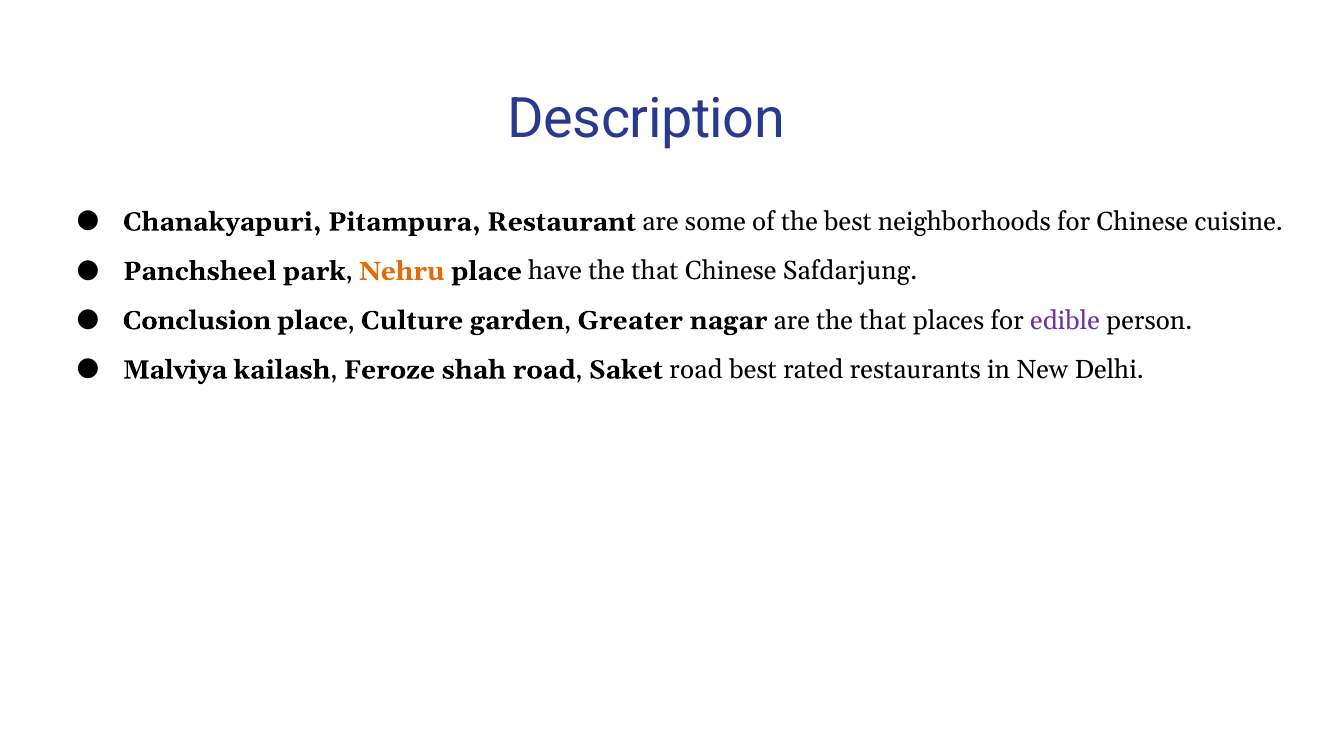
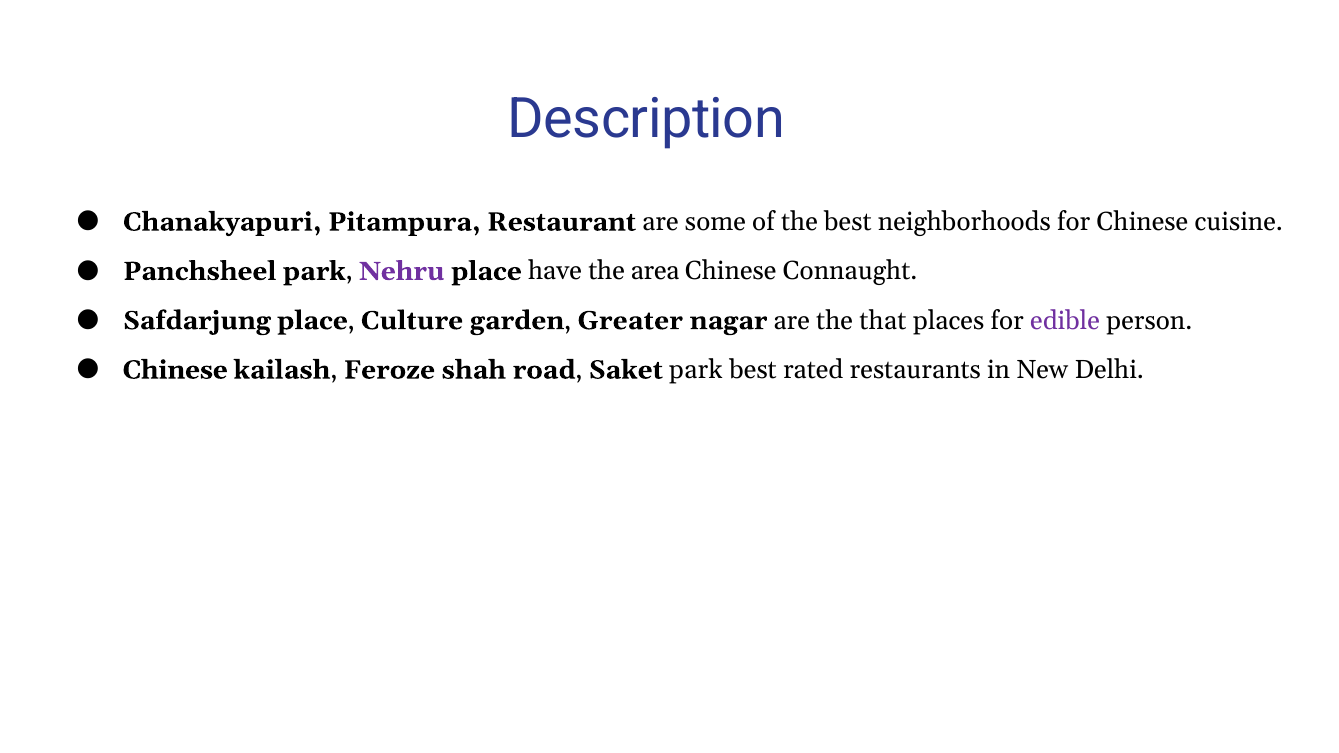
Nehru colour: orange -> purple
have the that: that -> area
Safdarjung: Safdarjung -> Connaught
Conclusion: Conclusion -> Safdarjung
Malviya at (175, 370): Malviya -> Chinese
Saket road: road -> park
